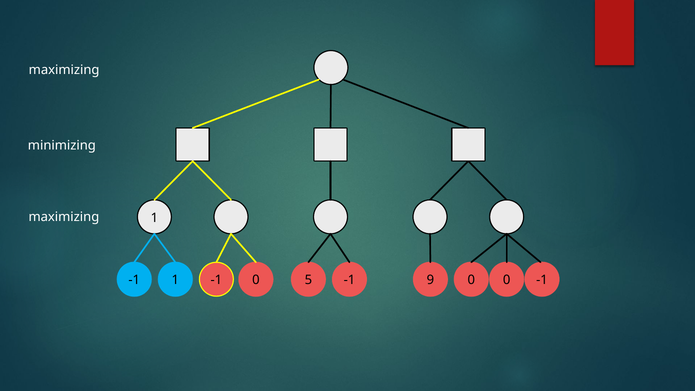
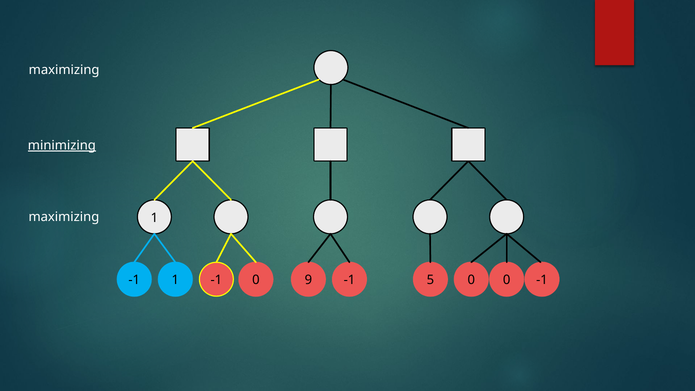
minimizing underline: none -> present
5: 5 -> 9
9: 9 -> 5
